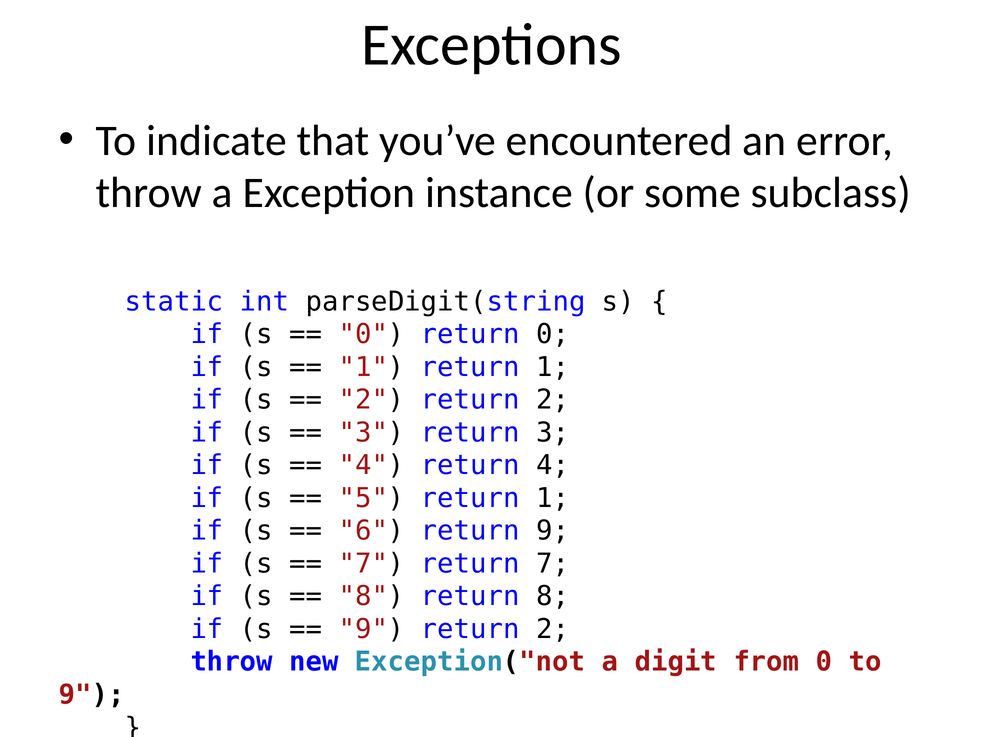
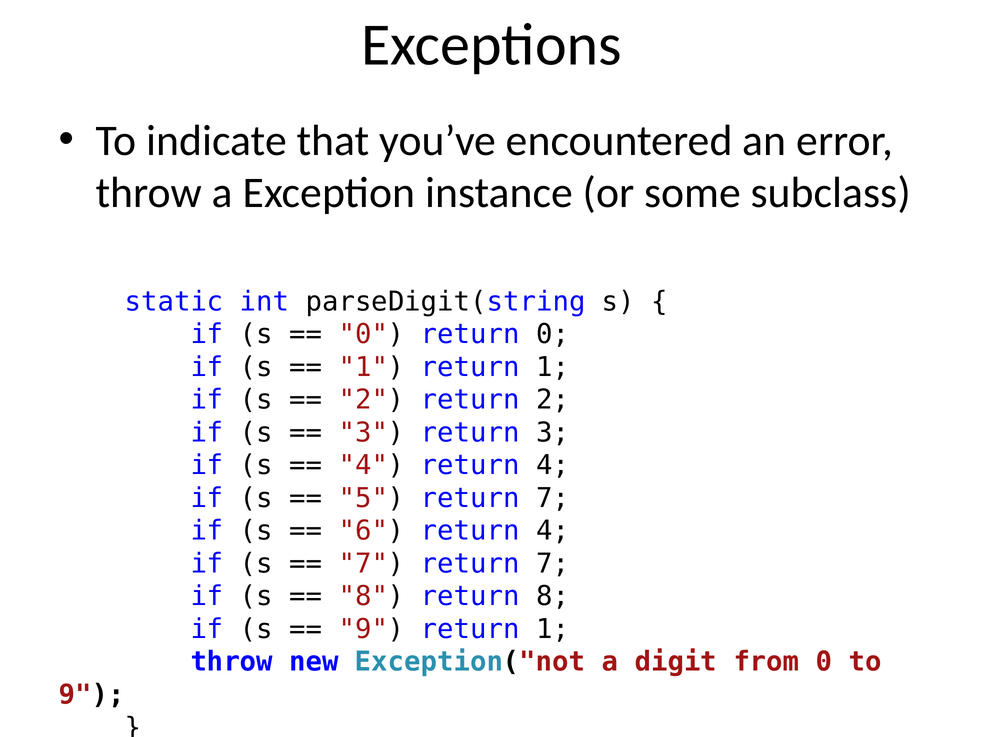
5 return 1: 1 -> 7
6 return 9: 9 -> 4
9 return 2: 2 -> 1
